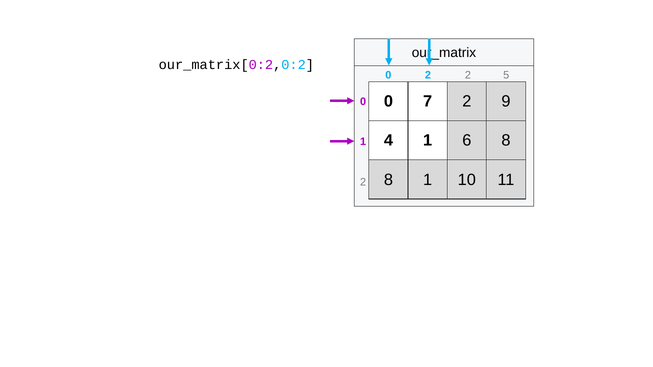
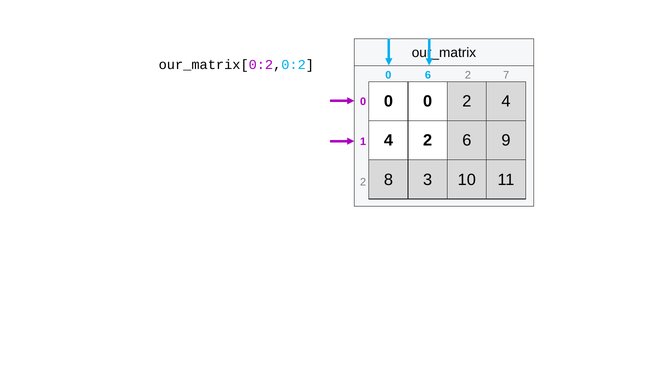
0 2: 2 -> 6
5: 5 -> 7
0 7: 7 -> 0
2 9: 9 -> 4
4 1: 1 -> 2
6 8: 8 -> 9
8 1: 1 -> 3
